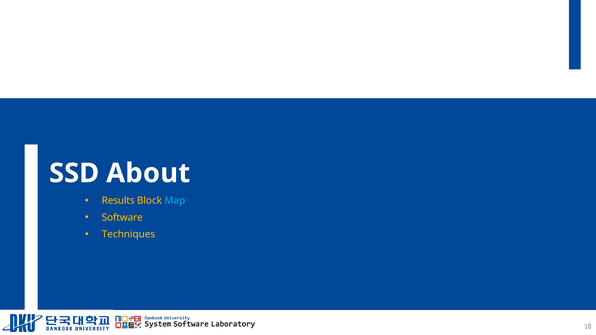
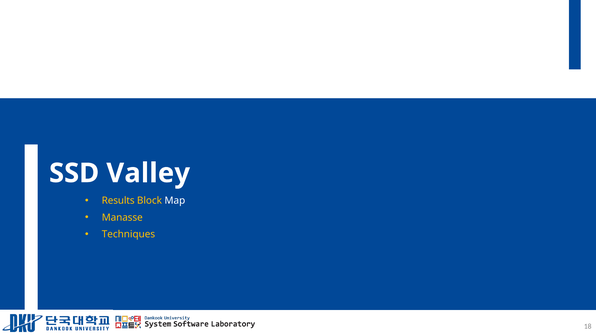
About: About -> Valley
Map colour: light blue -> white
Software: Software -> Manasse
